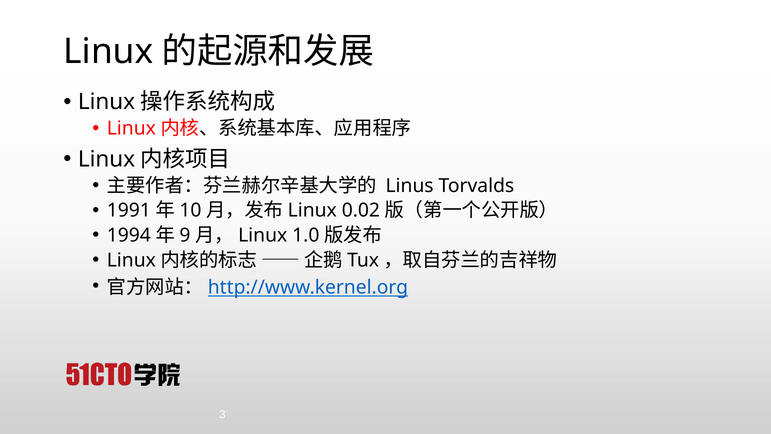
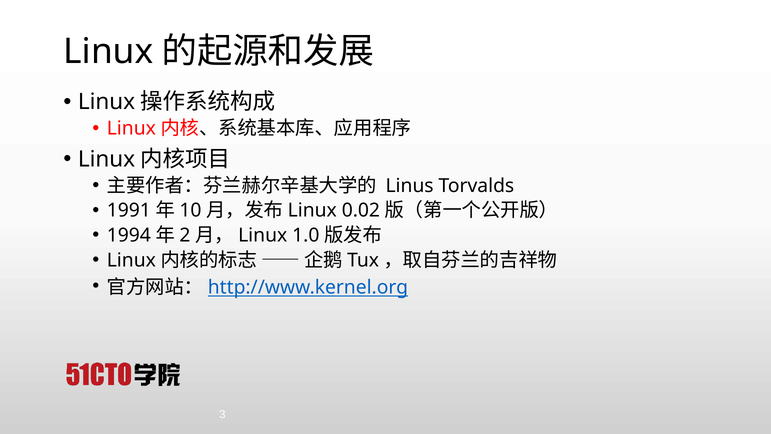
9: 9 -> 2
